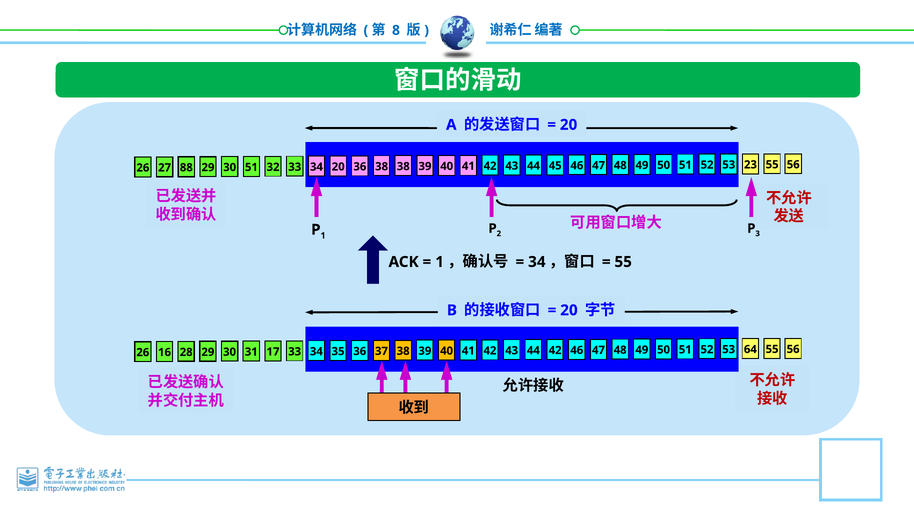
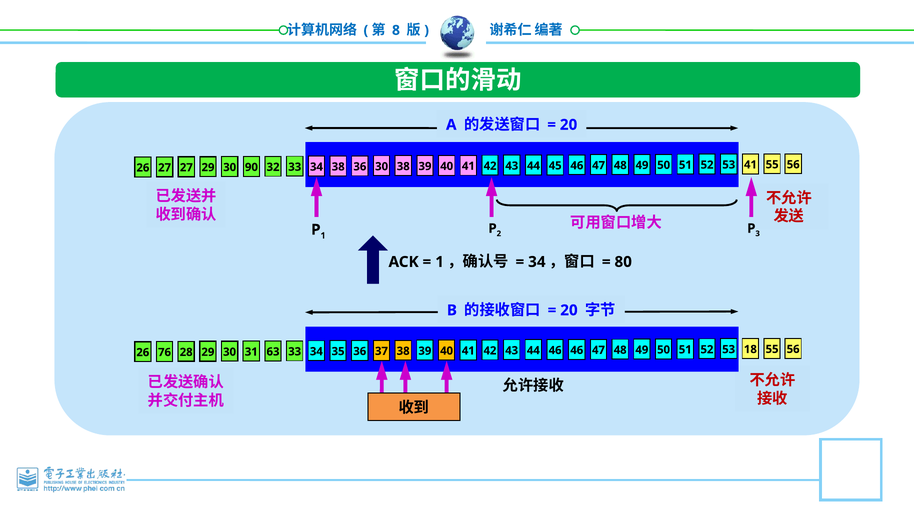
27 88: 88 -> 27
30 51: 51 -> 90
34 20: 20 -> 38
36 38: 38 -> 30
53 23: 23 -> 41
55 at (623, 262): 55 -> 80
16: 16 -> 76
17: 17 -> 63
44 42: 42 -> 46
64: 64 -> 18
